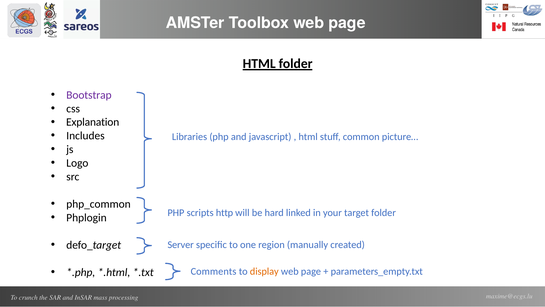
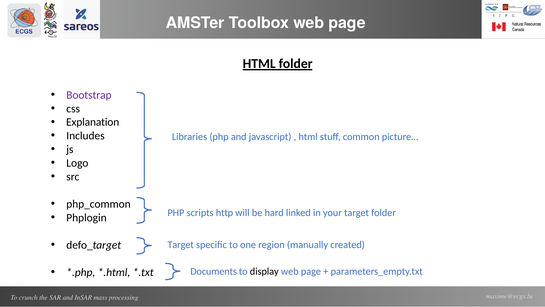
Server at (181, 245): Server -> Target
Comments: Comments -> Documents
display colour: orange -> black
